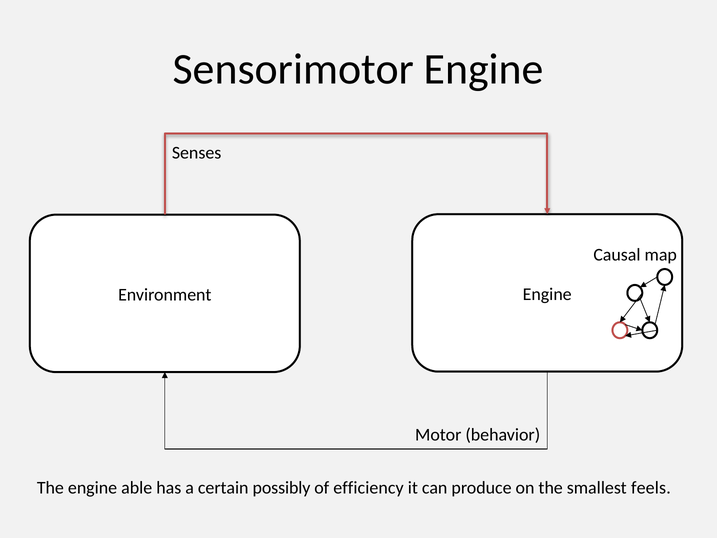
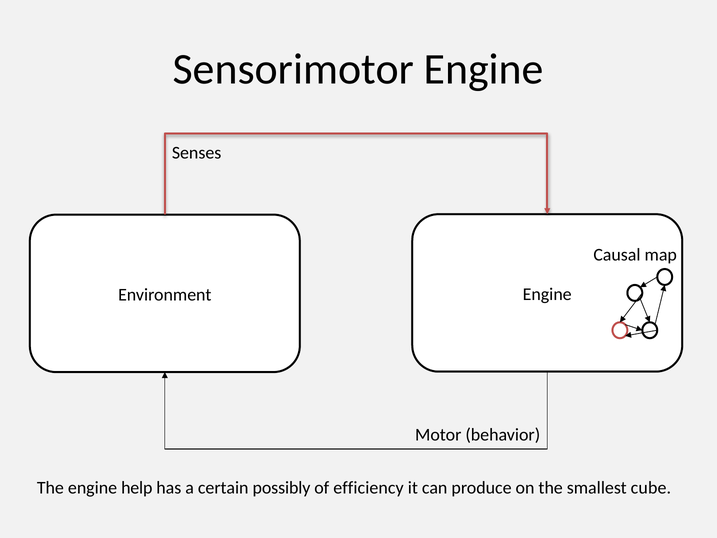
able: able -> help
feels: feels -> cube
